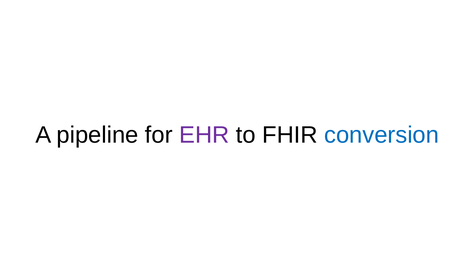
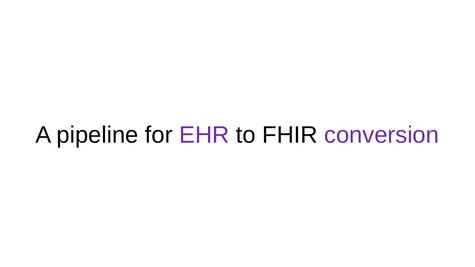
conversion colour: blue -> purple
